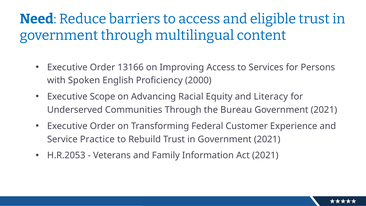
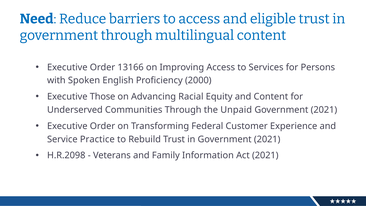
Scope: Scope -> Those
and Literacy: Literacy -> Content
Bureau: Bureau -> Unpaid
H.R.2053: H.R.2053 -> H.R.2098
